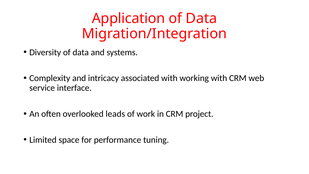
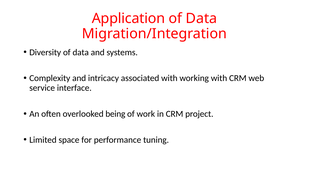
leads: leads -> being
